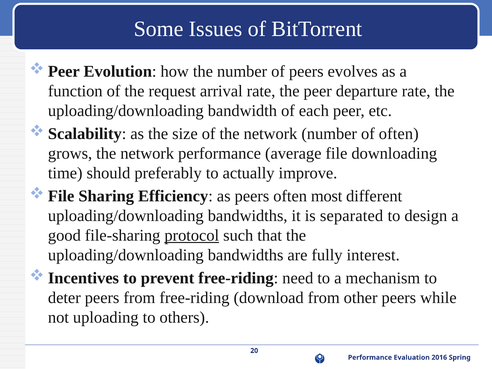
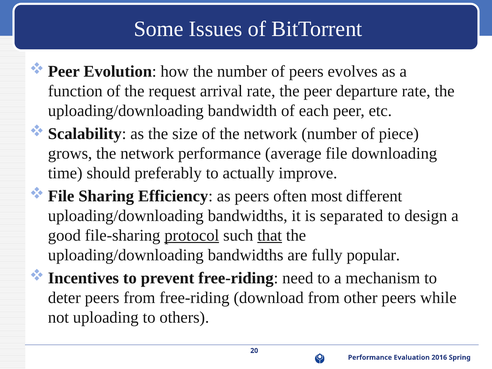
of often: often -> piece
that underline: none -> present
interest: interest -> popular
